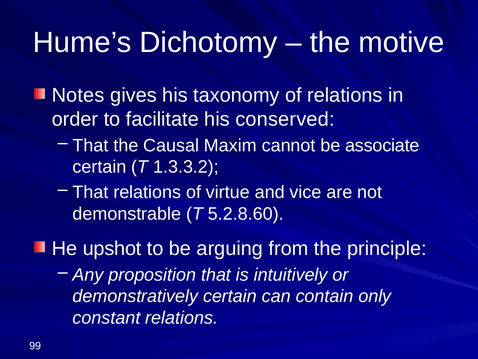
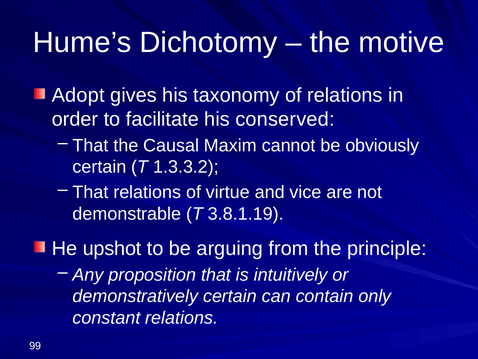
Notes: Notes -> Adopt
associate: associate -> obviously
5.2.8.60: 5.2.8.60 -> 3.8.1.19
